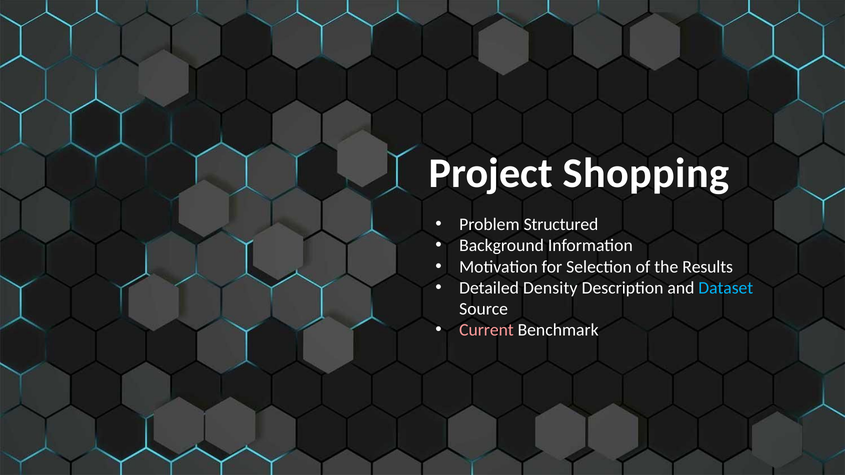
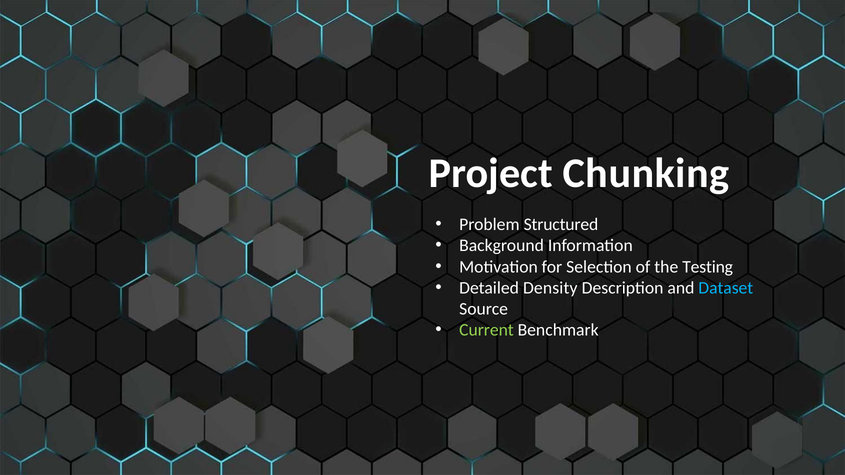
Shopping: Shopping -> Chunking
Results: Results -> Testing
Current colour: pink -> light green
